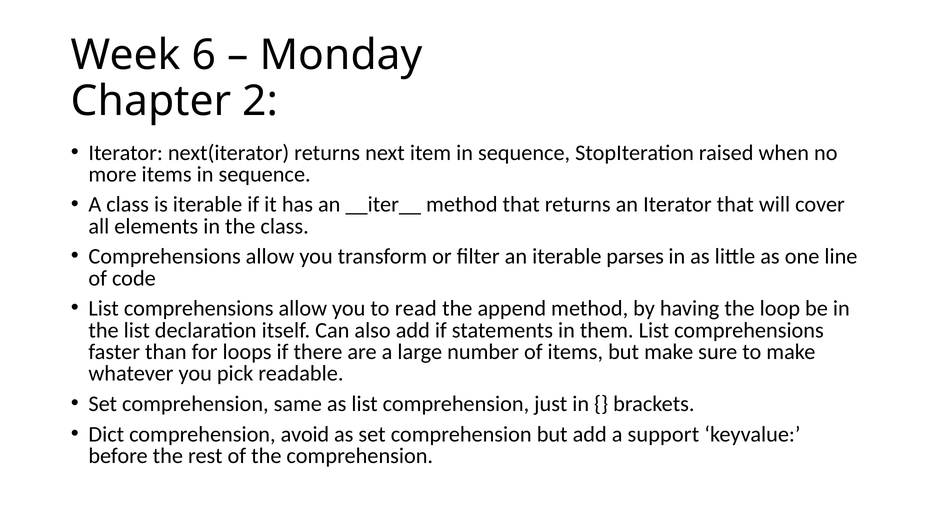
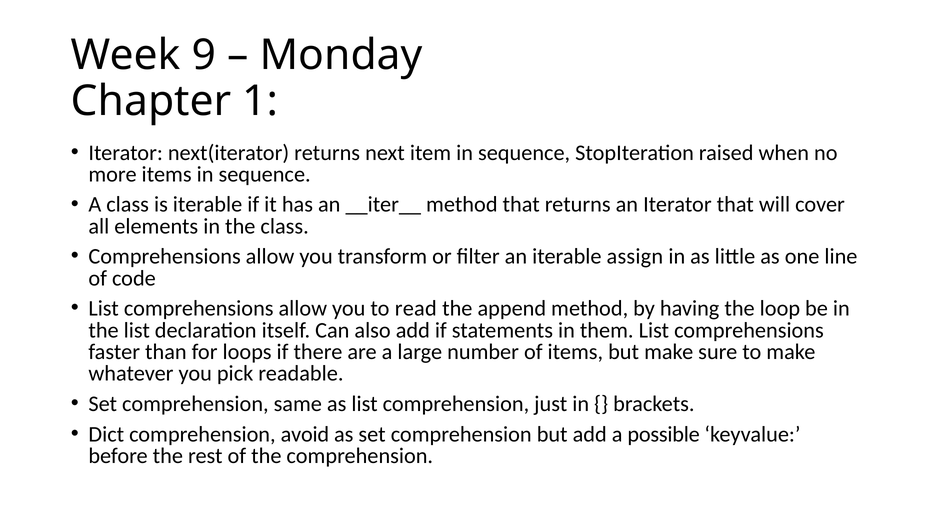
6: 6 -> 9
2: 2 -> 1
parses: parses -> assign
support: support -> possible
